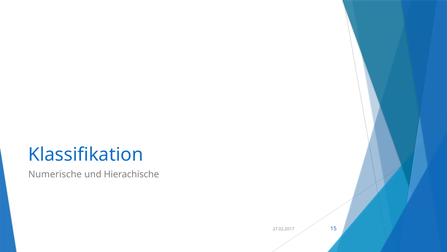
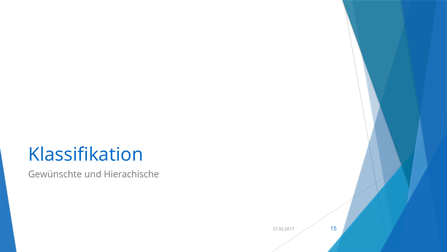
Numerische: Numerische -> Gewünschte
